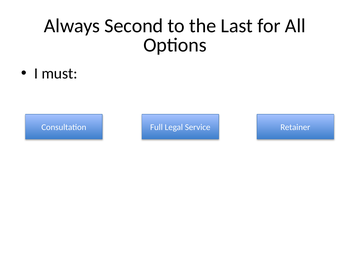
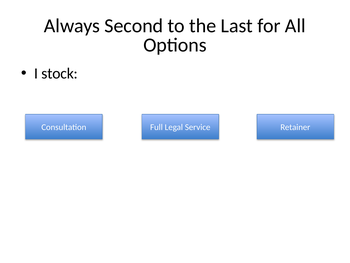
must: must -> stock
